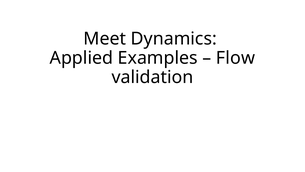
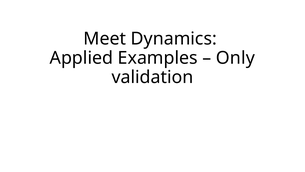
Flow: Flow -> Only
